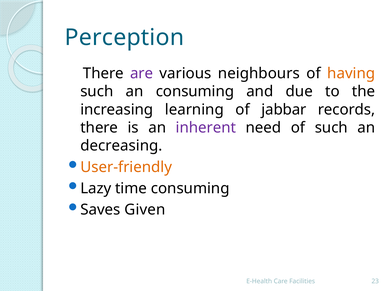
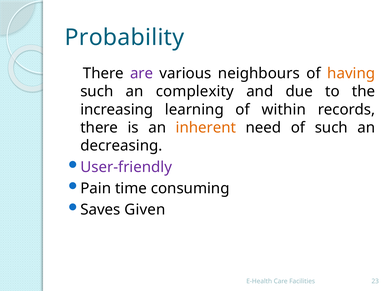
Perception: Perception -> Probability
an consuming: consuming -> complexity
jabbar: jabbar -> within
inherent colour: purple -> orange
User-friendly colour: orange -> purple
Lazy: Lazy -> Pain
